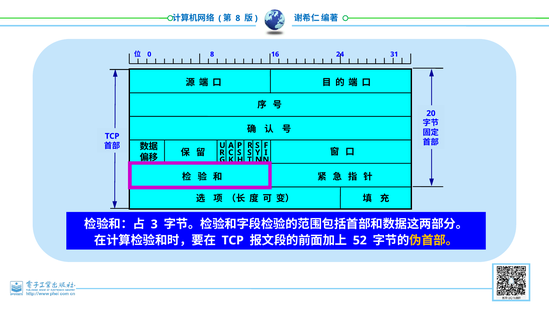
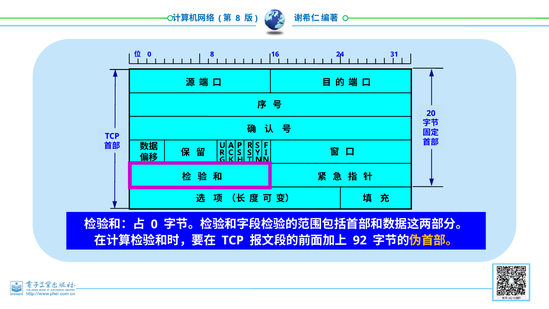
3 at (154, 224): 3 -> 0
52: 52 -> 92
